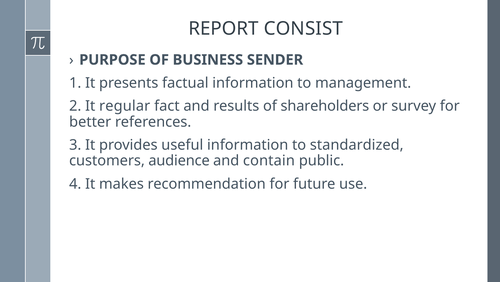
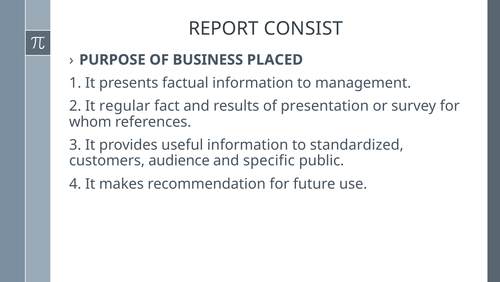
SENDER: SENDER -> PLACED
shareholders: shareholders -> presentation
better: better -> whom
contain: contain -> specific
